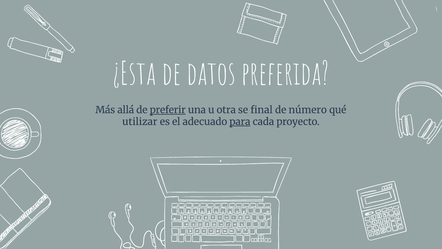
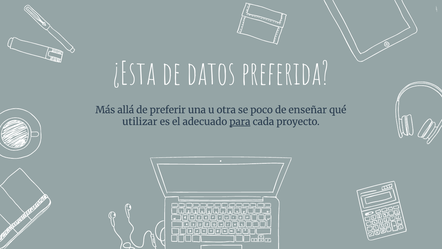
preferir underline: present -> none
final: final -> poco
número: número -> enseñar
